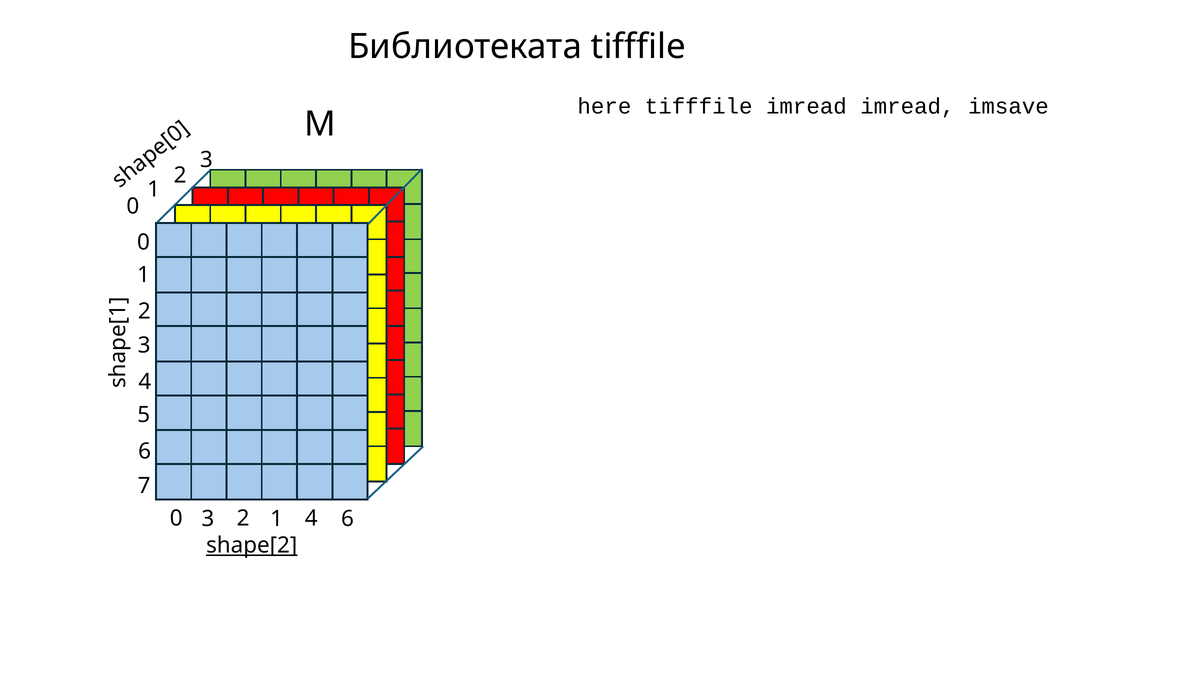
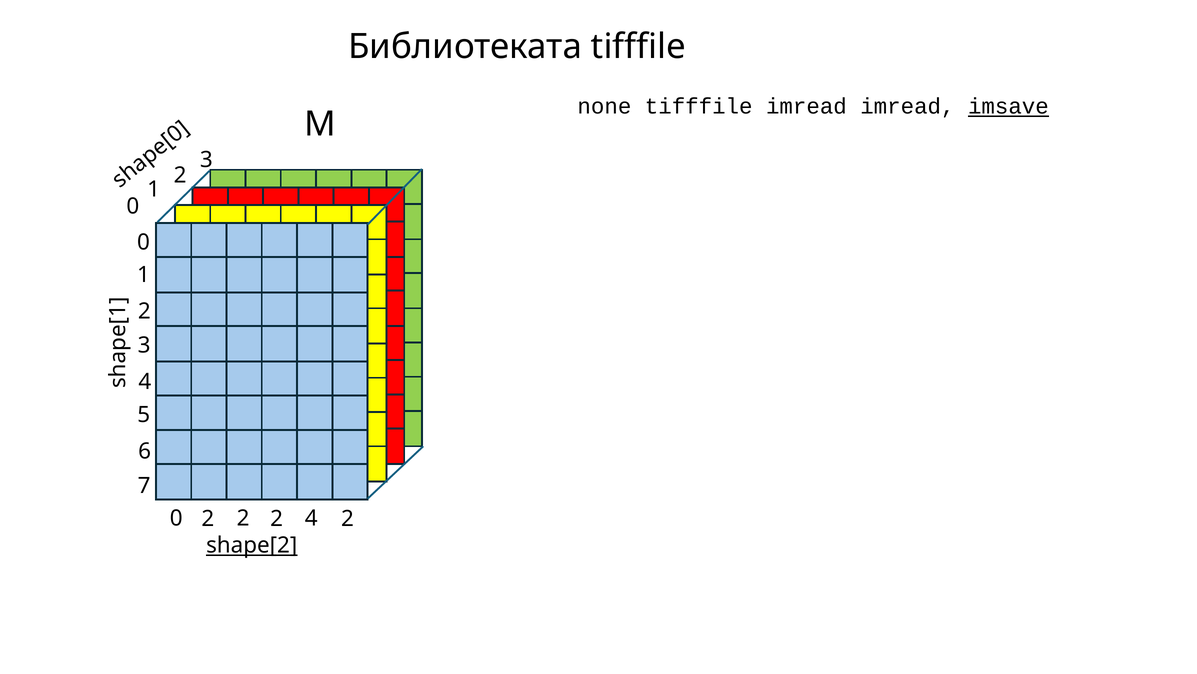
here: here -> none
imsave underline: none -> present
0 3: 3 -> 2
1 at (277, 519): 1 -> 2
4 6: 6 -> 2
